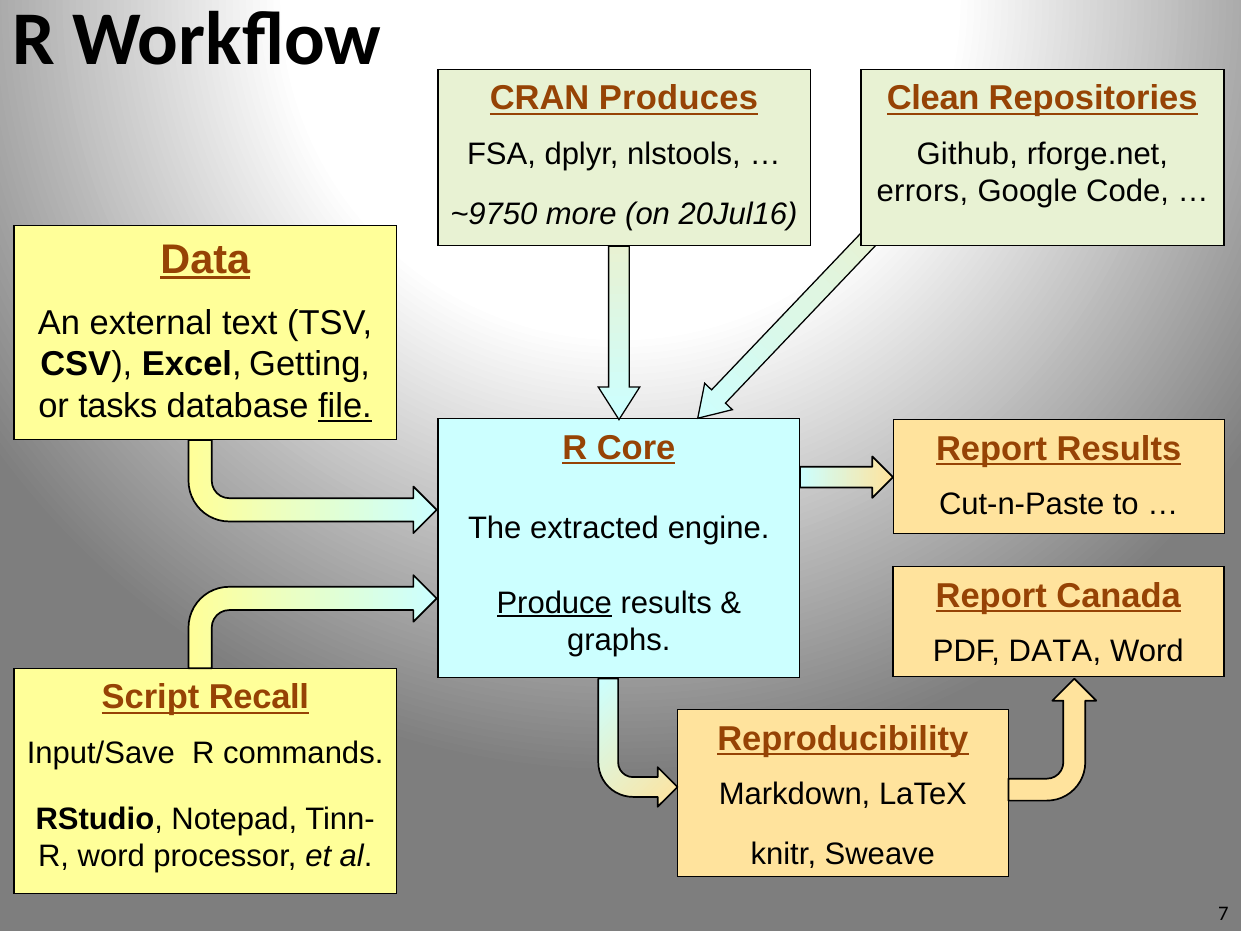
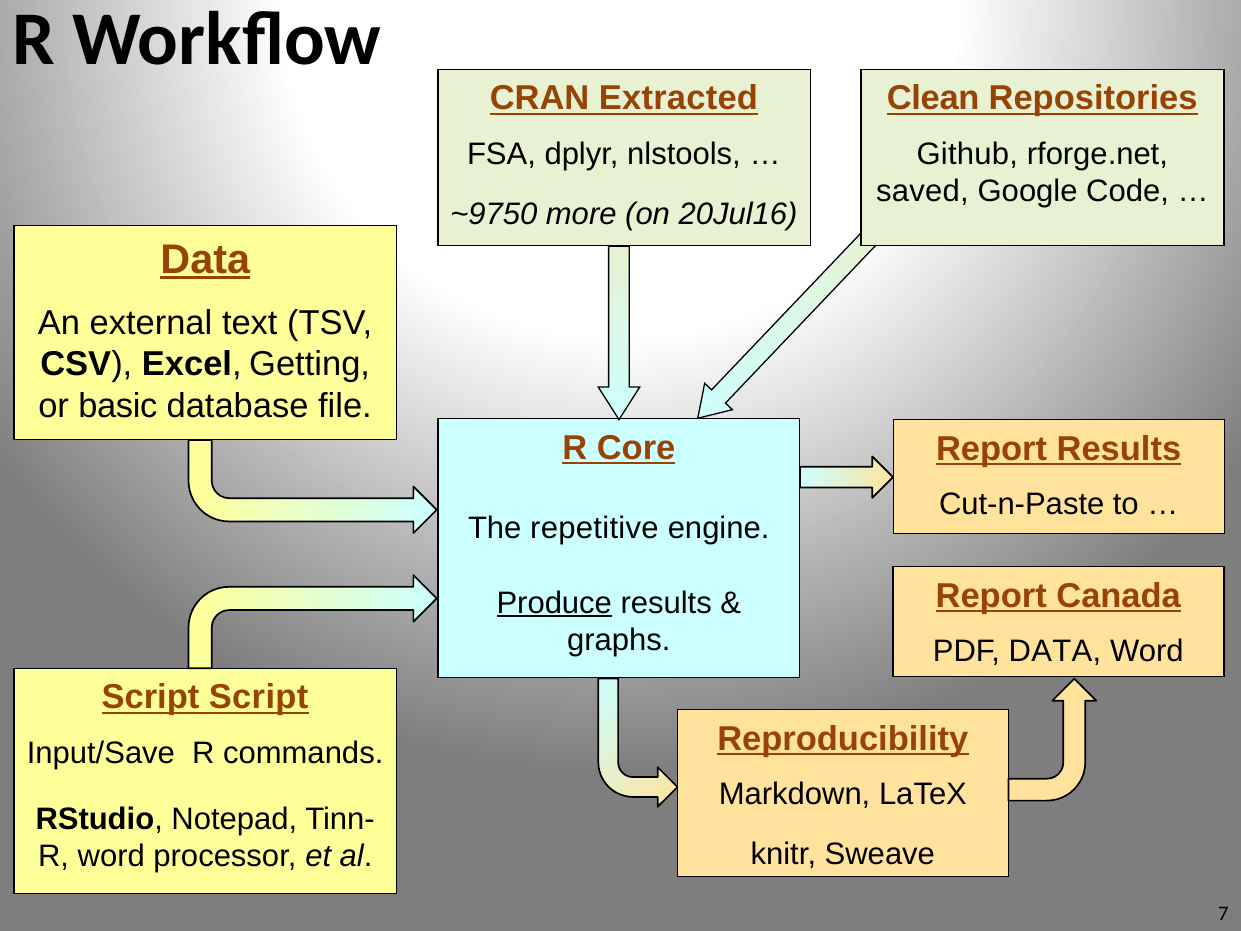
Produces: Produces -> Extracted
errors: errors -> saved
tasks: tasks -> basic
file underline: present -> none
extracted: extracted -> repetitive
Script Recall: Recall -> Script
